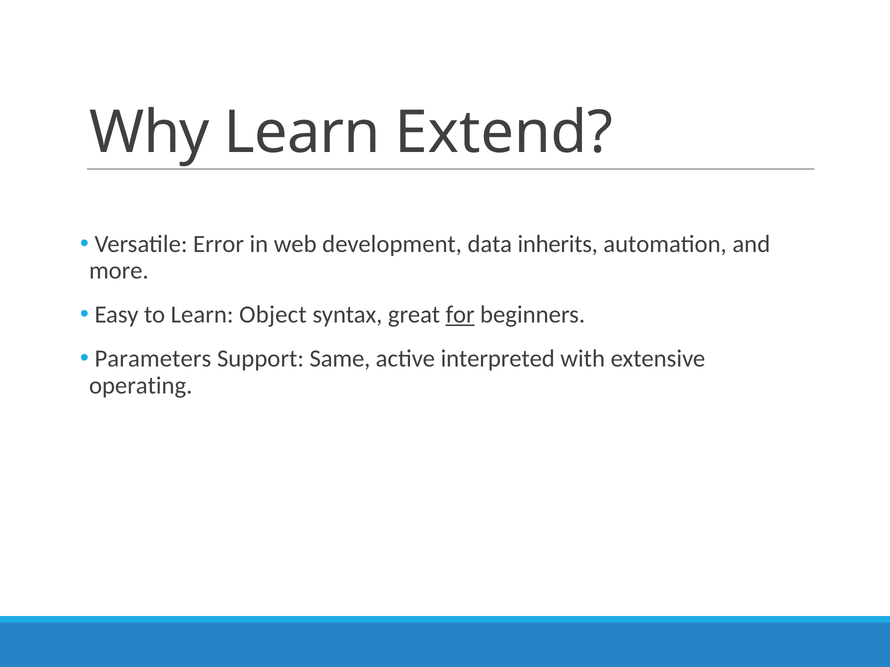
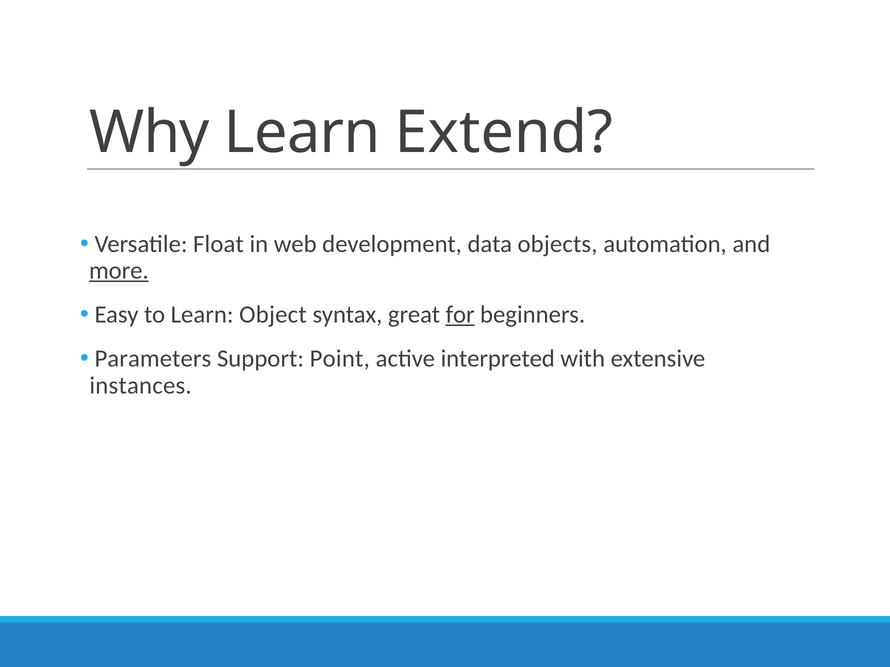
Error: Error -> Float
inherits: inherits -> objects
more underline: none -> present
Same: Same -> Point
operating: operating -> instances
